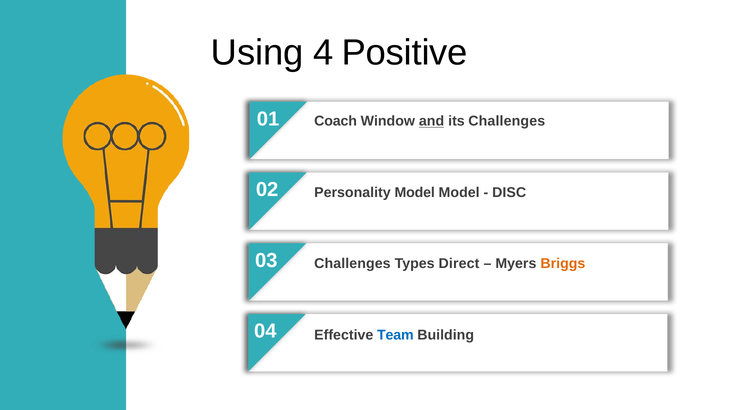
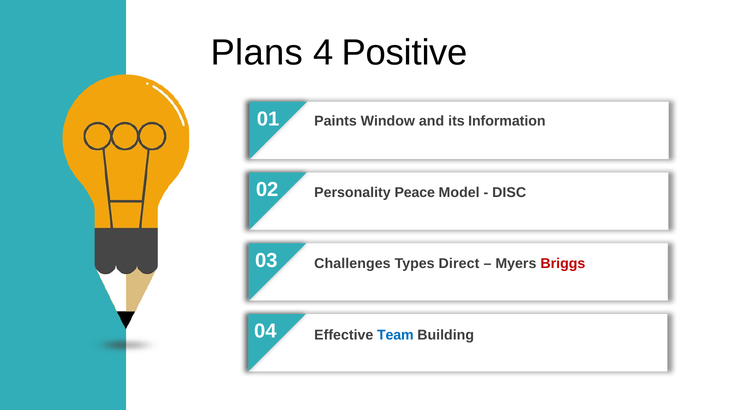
Using: Using -> Plans
Coach: Coach -> Paints
and underline: present -> none
its Challenges: Challenges -> Information
Personality Model: Model -> Peace
Briggs colour: orange -> red
